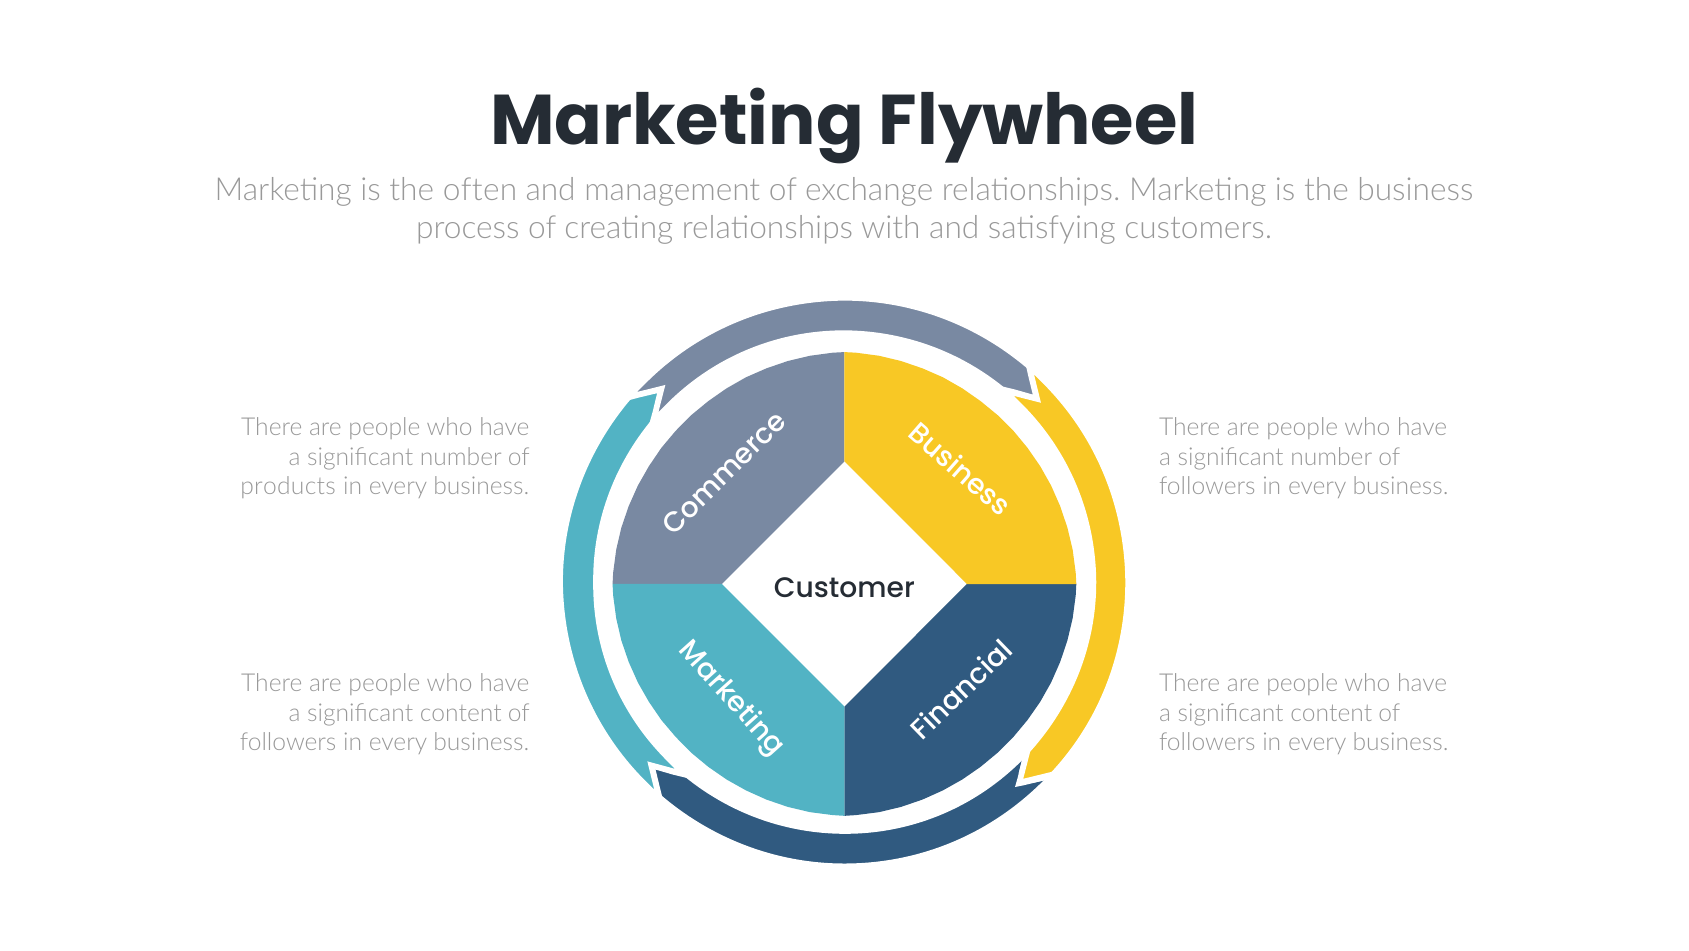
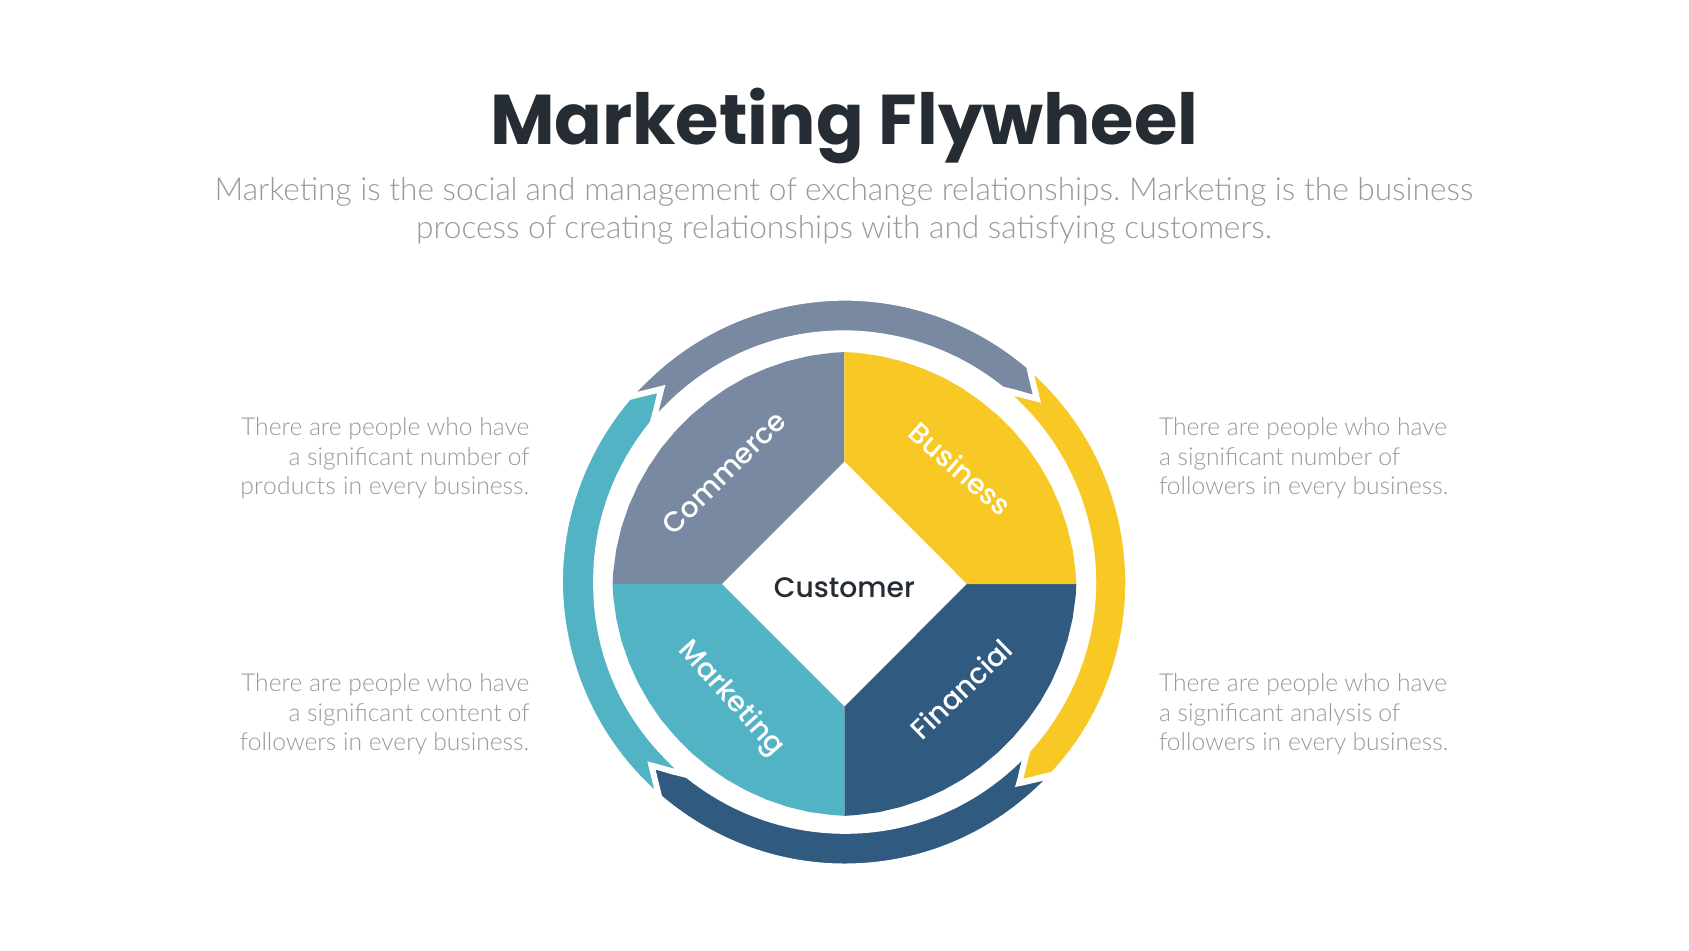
often: often -> social
content at (1331, 712): content -> analysis
